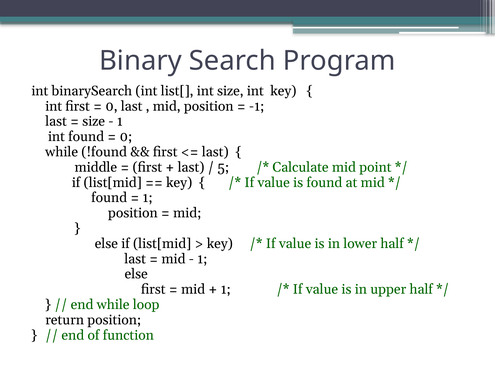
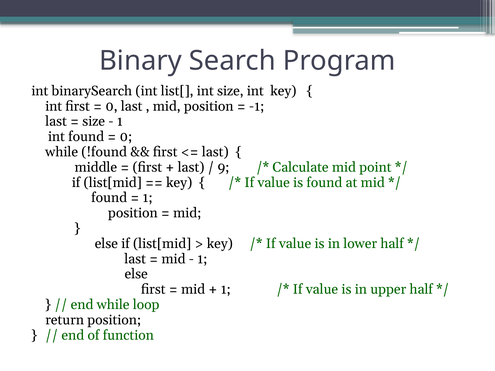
5: 5 -> 9
